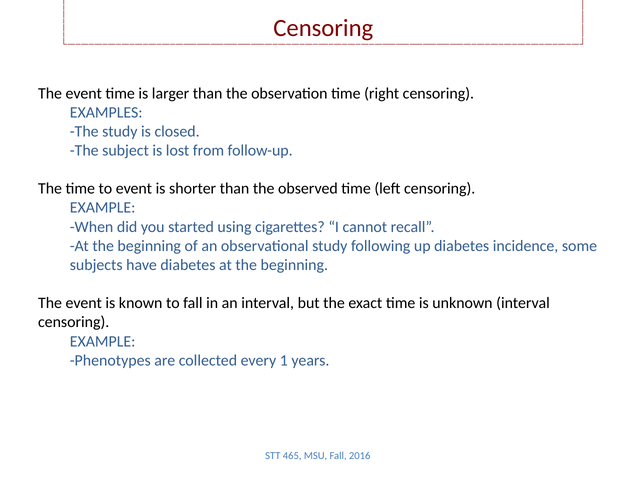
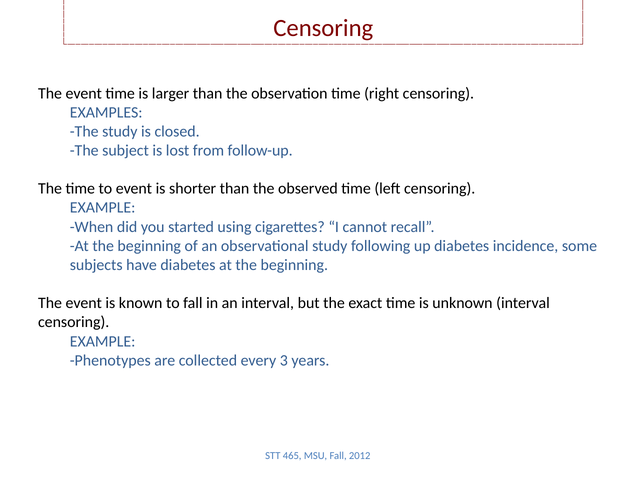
1: 1 -> 3
2016: 2016 -> 2012
